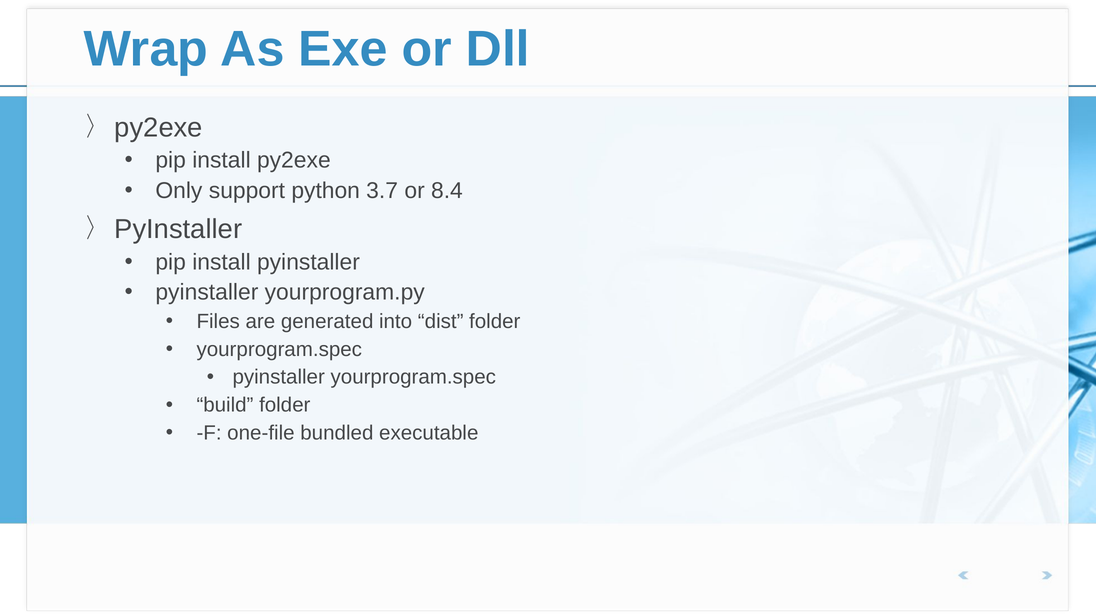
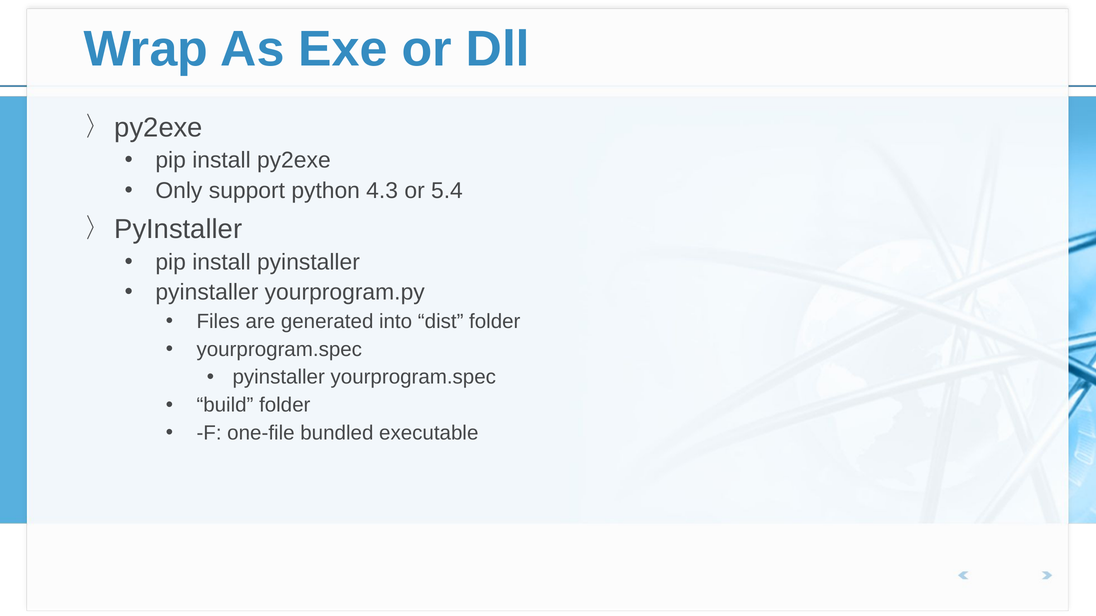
3.7: 3.7 -> 4.3
8.4: 8.4 -> 5.4
